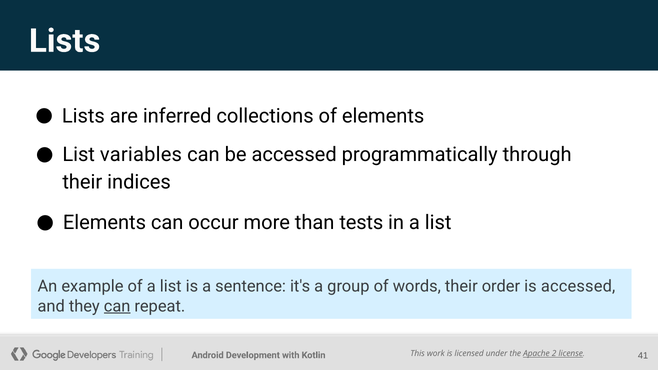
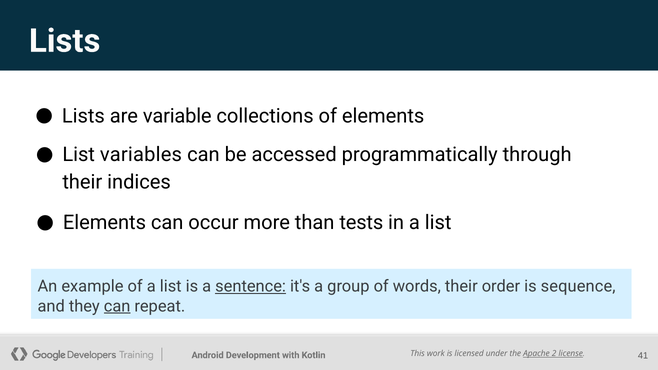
inferred: inferred -> variable
sentence underline: none -> present
is accessed: accessed -> sequence
